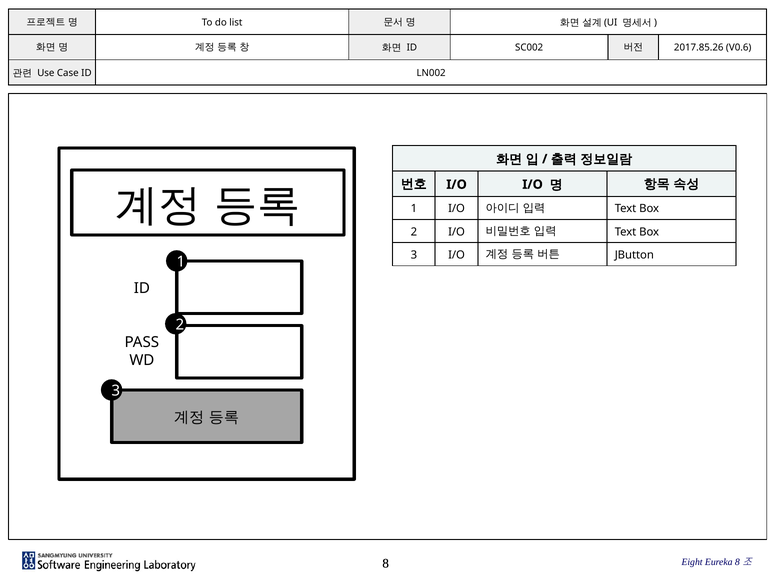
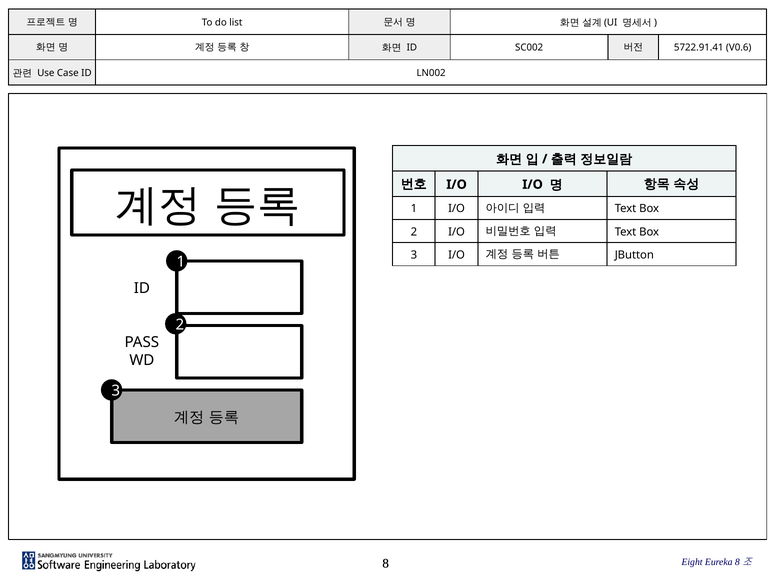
2017.85.26: 2017.85.26 -> 5722.91.41
